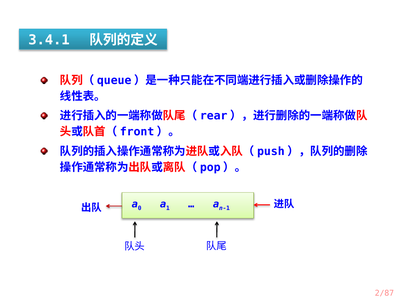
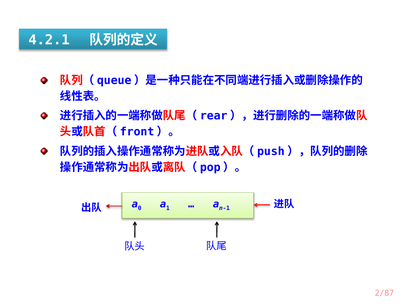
3.4.1: 3.4.1 -> 4.2.1
